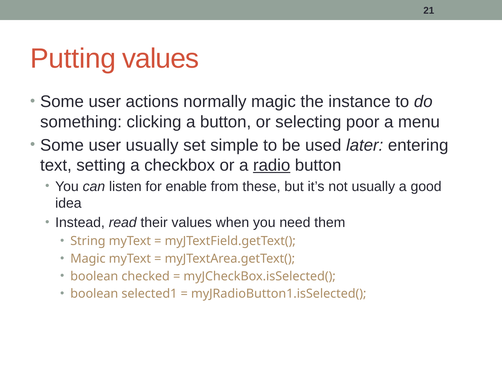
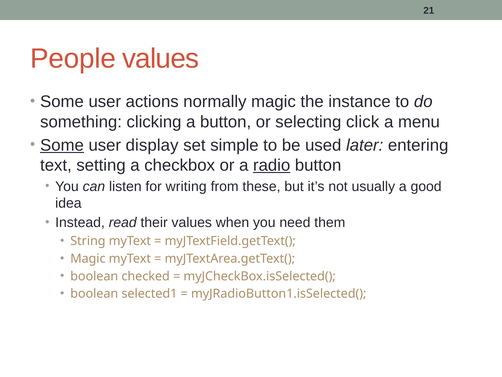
Putting: Putting -> People
poor: poor -> click
Some at (62, 145) underline: none -> present
user usually: usually -> display
enable: enable -> writing
